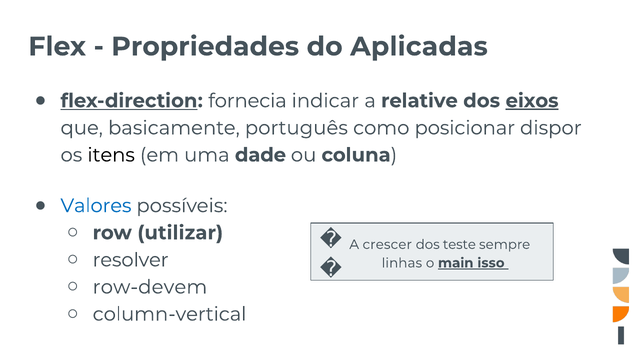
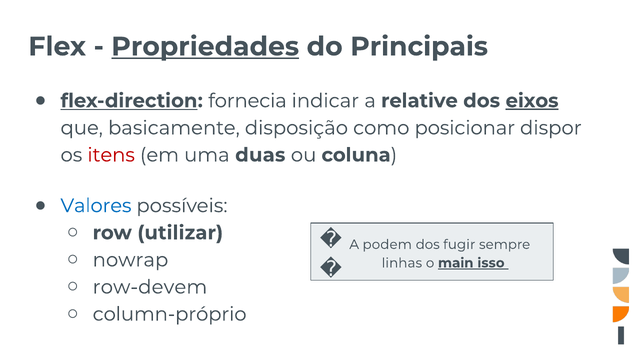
Propriedades underline: none -> present
Aplicadas: Aplicadas -> Principais
português: português -> disposição
itens colour: black -> red
dade: dade -> duas
crescer: crescer -> podem
teste: teste -> fugir
resolver: resolver -> nowrap
column-vertical: column-vertical -> column-próprio
